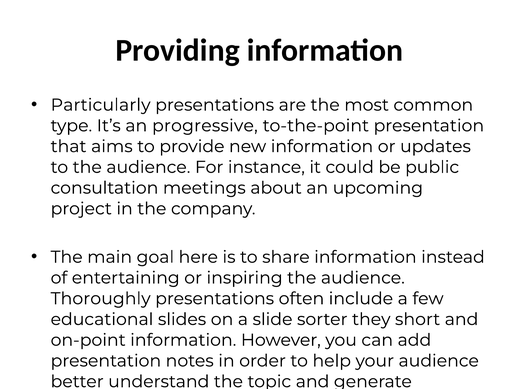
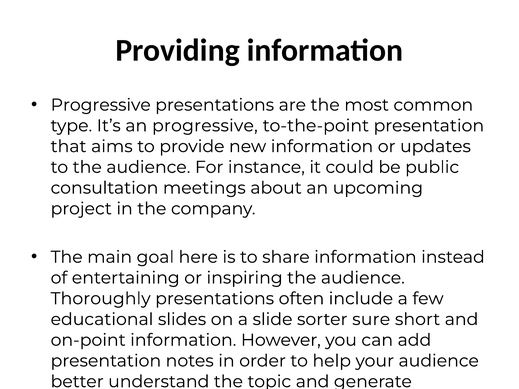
Particularly at (101, 105): Particularly -> Progressive
they: they -> sure
